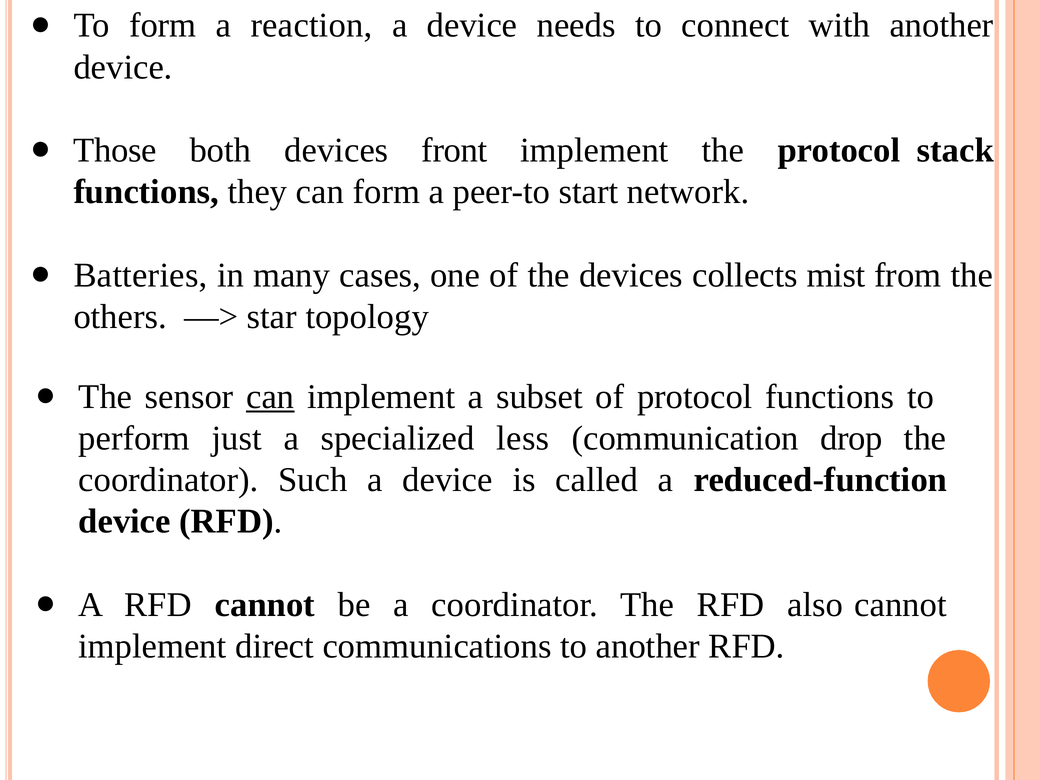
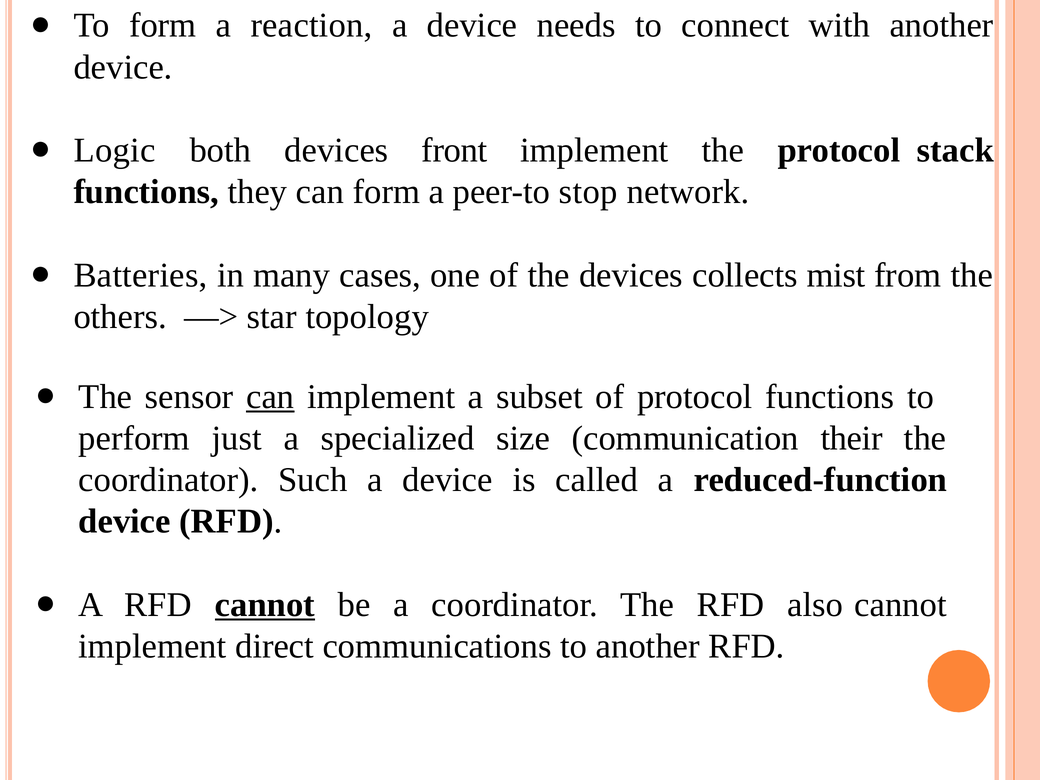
Those: Those -> Logic
start: start -> stop
less: less -> size
drop: drop -> their
cannot at (265, 605) underline: none -> present
